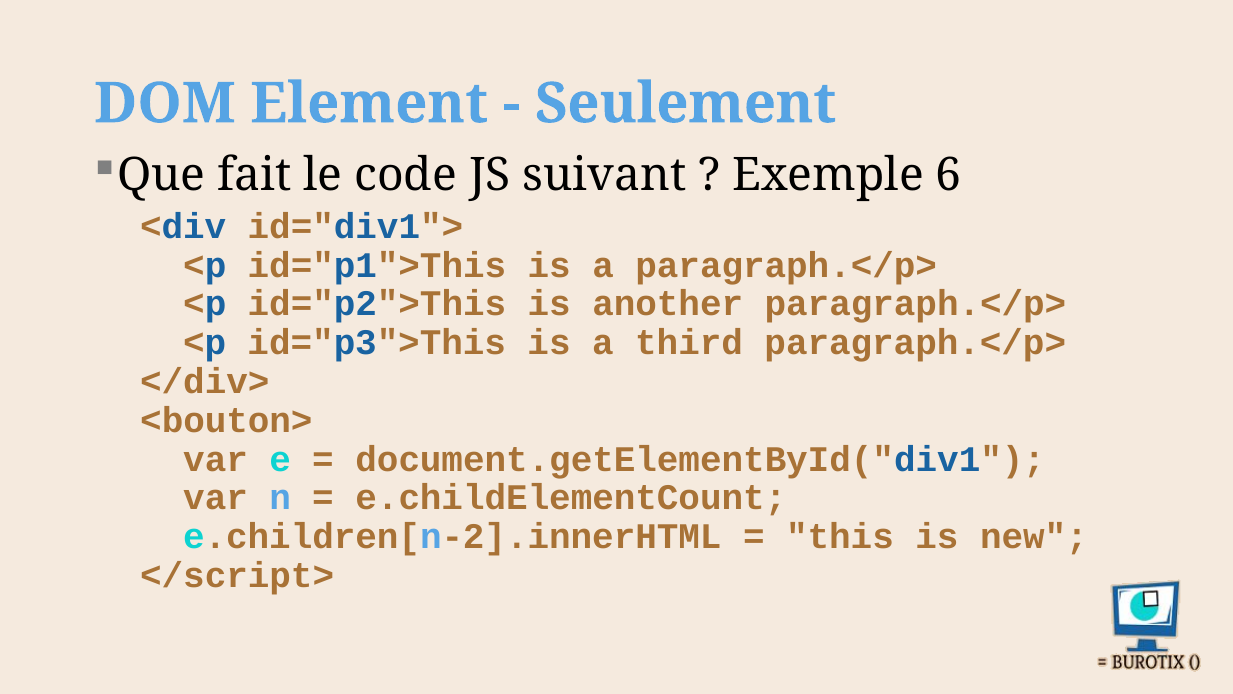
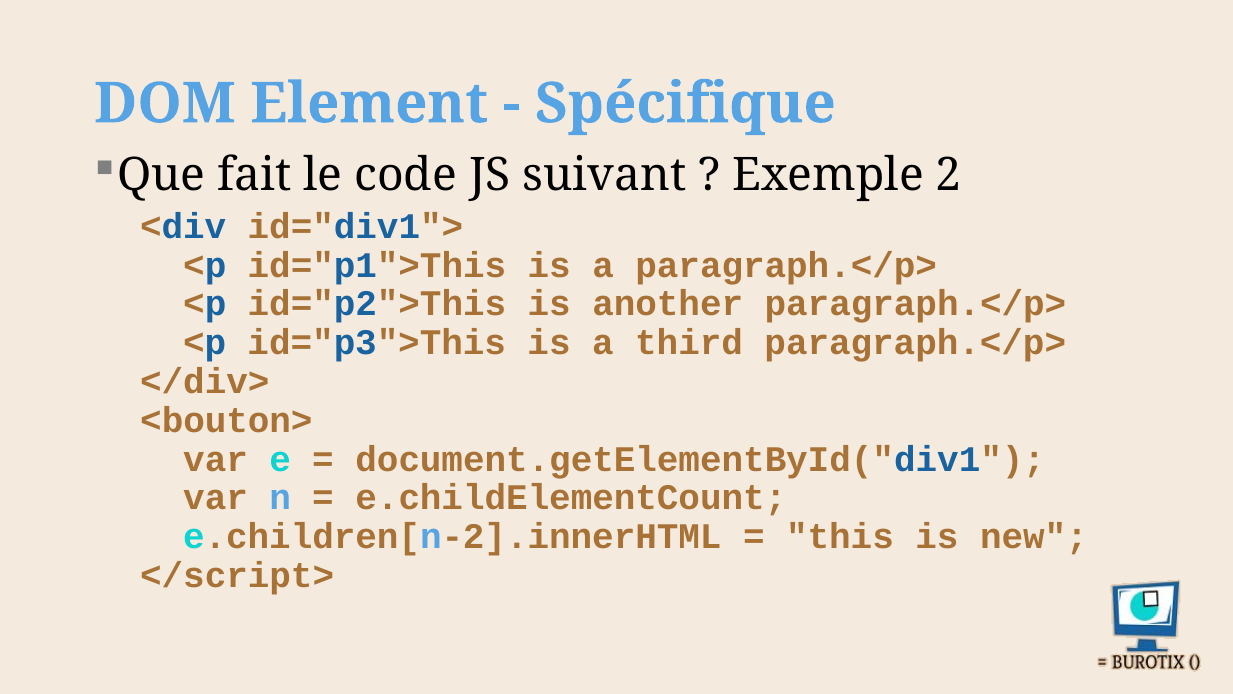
Seulement: Seulement -> Spécifique
6: 6 -> 2
